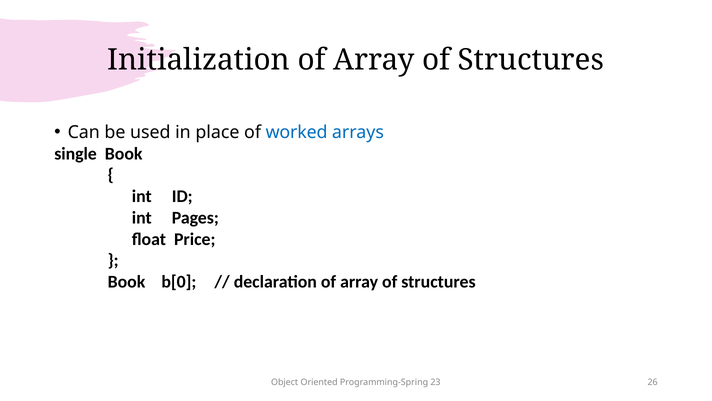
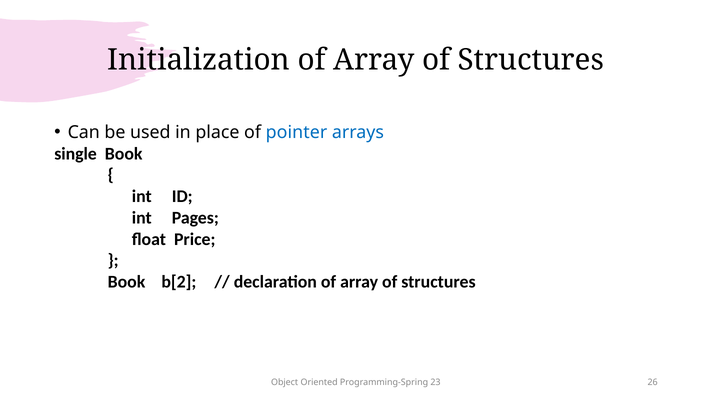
worked: worked -> pointer
b[0: b[0 -> b[2
